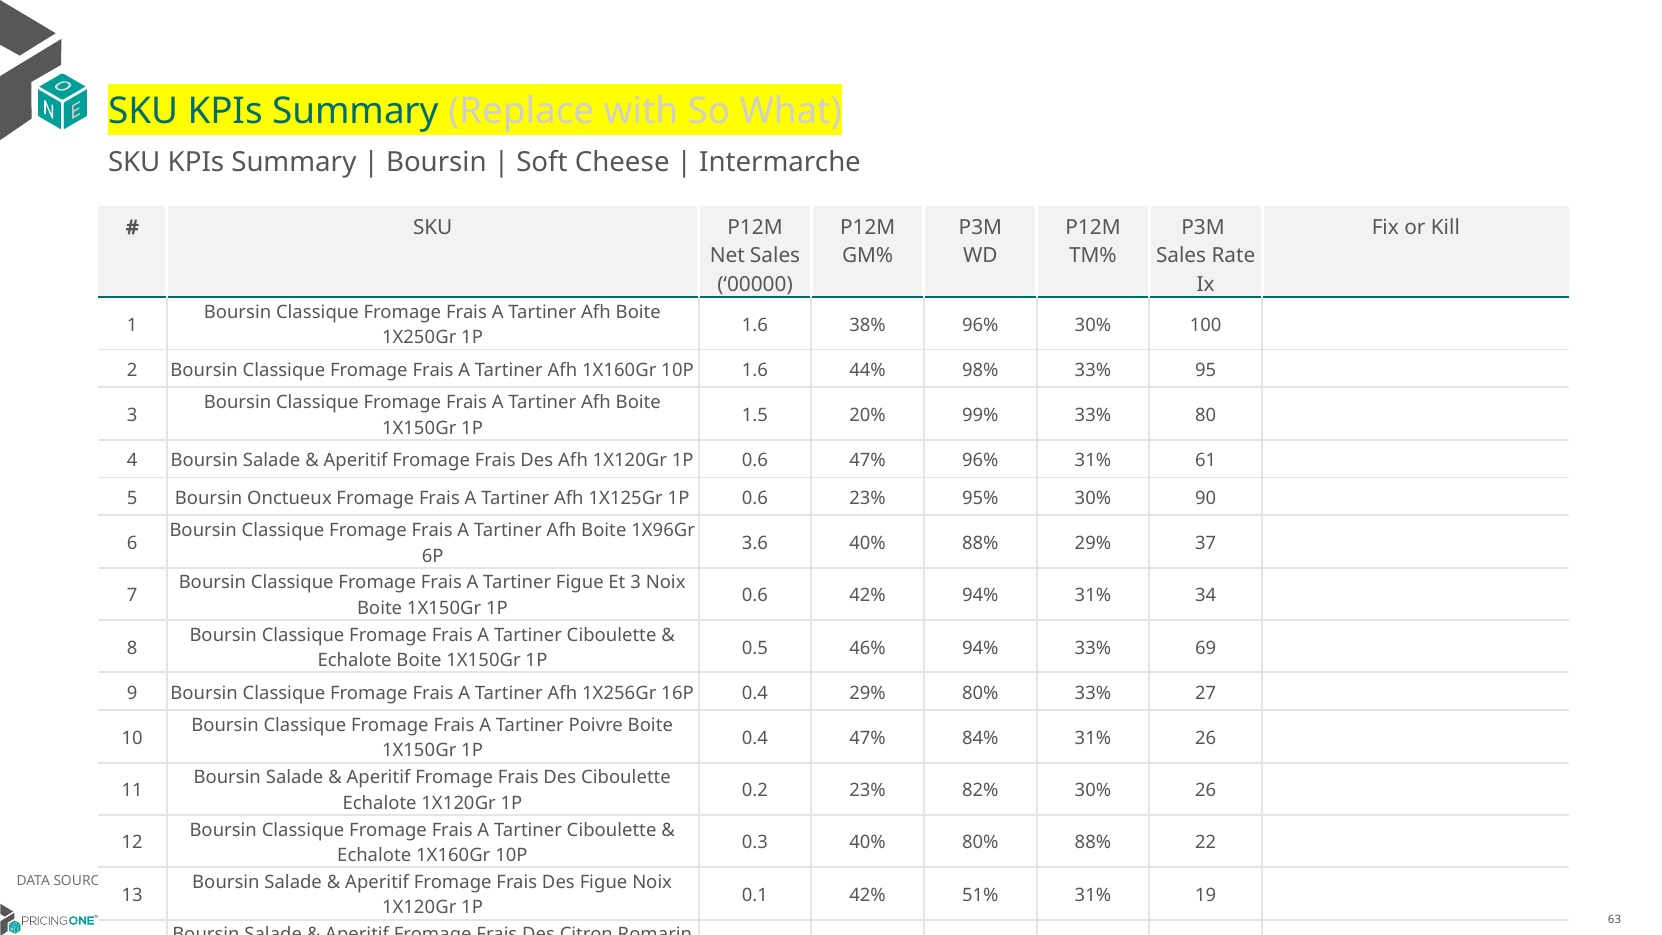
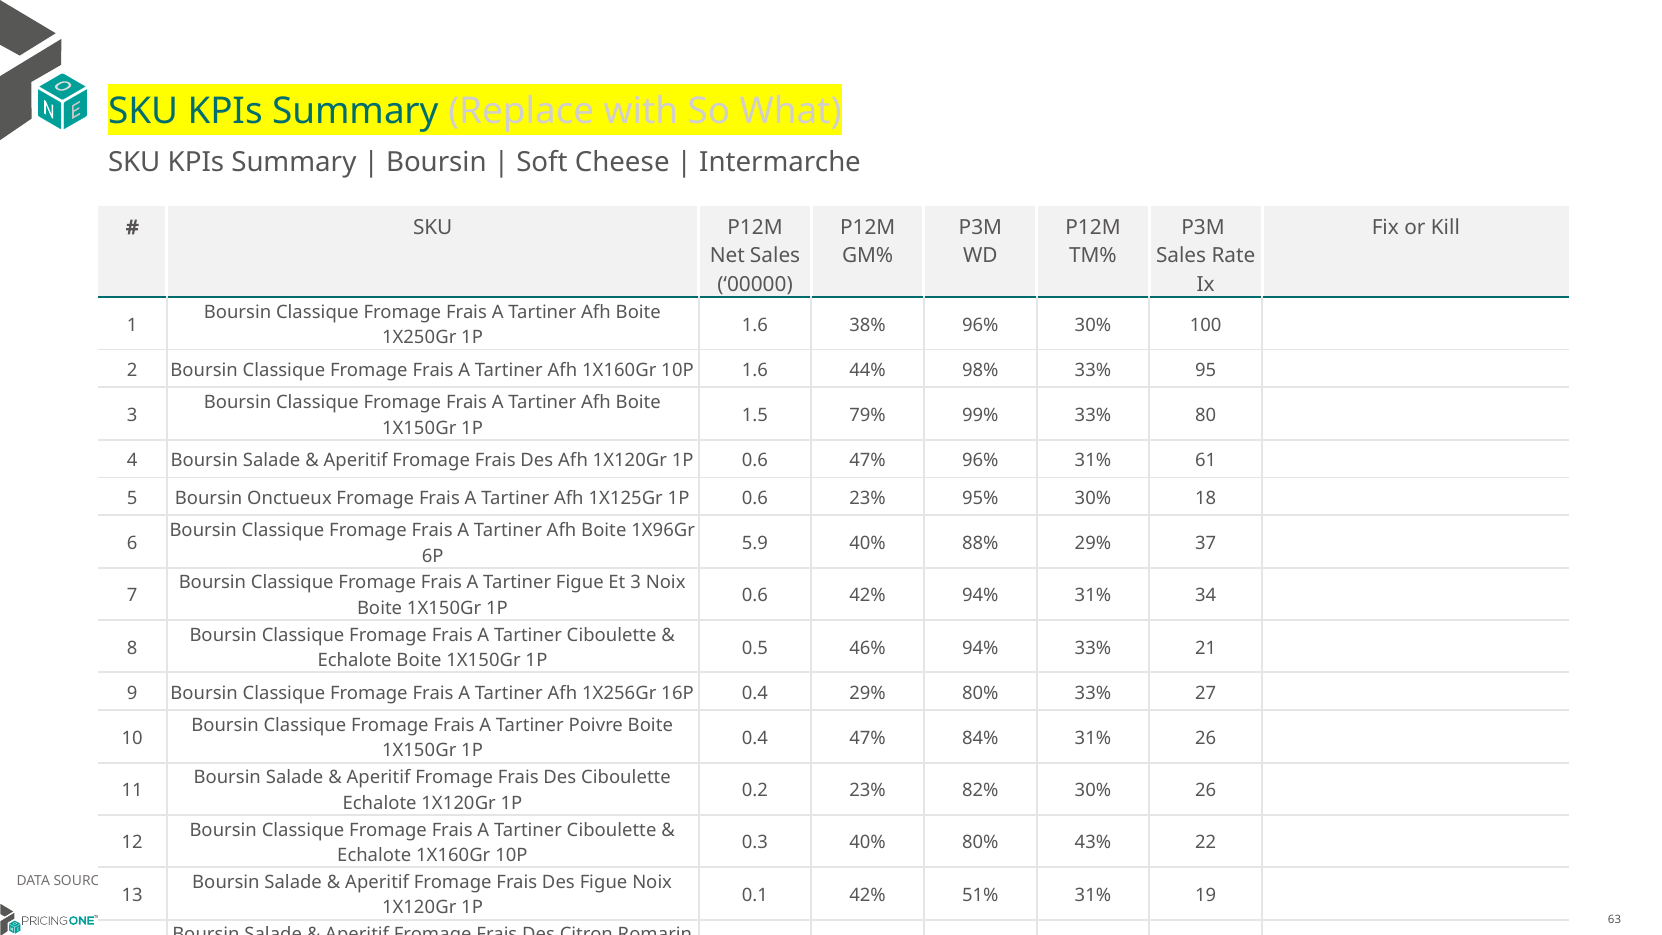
20%: 20% -> 79%
90: 90 -> 18
3.6: 3.6 -> 5.9
69: 69 -> 21
80% 88%: 88% -> 43%
